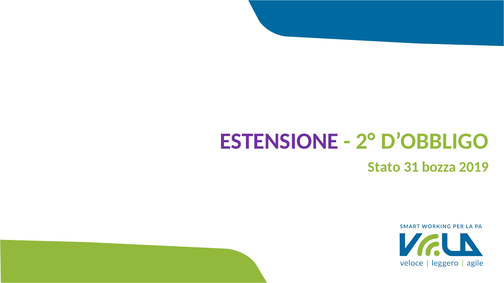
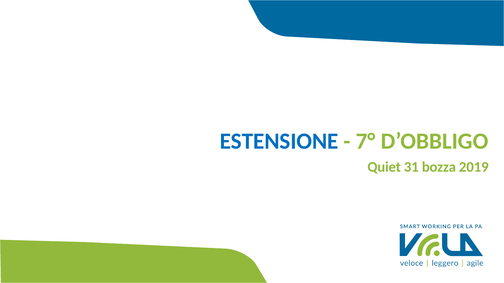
ESTENSIONE colour: purple -> blue
2°: 2° -> 7°
Stato: Stato -> Quiet
